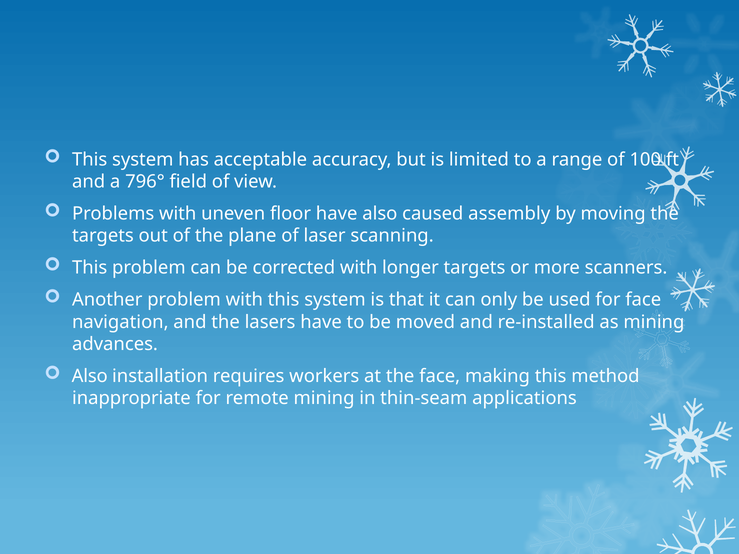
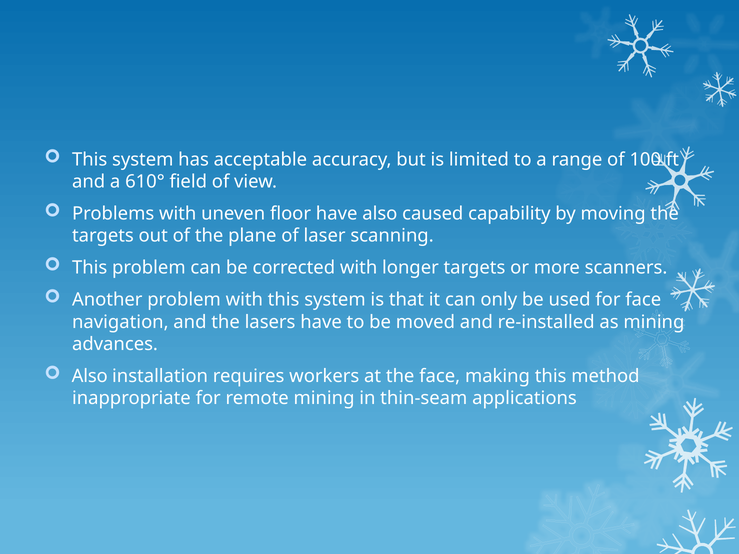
796°: 796° -> 610°
assembly: assembly -> capability
